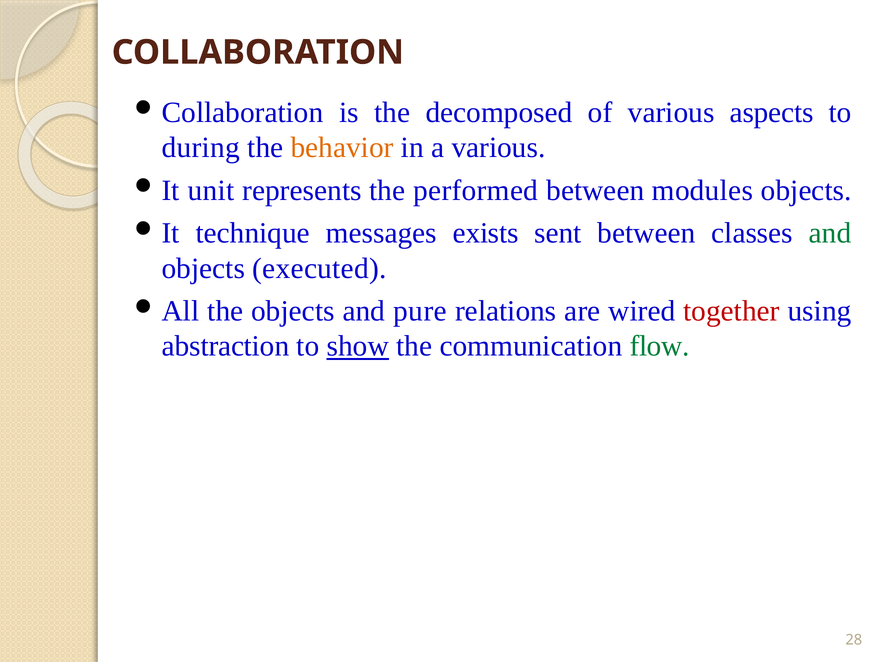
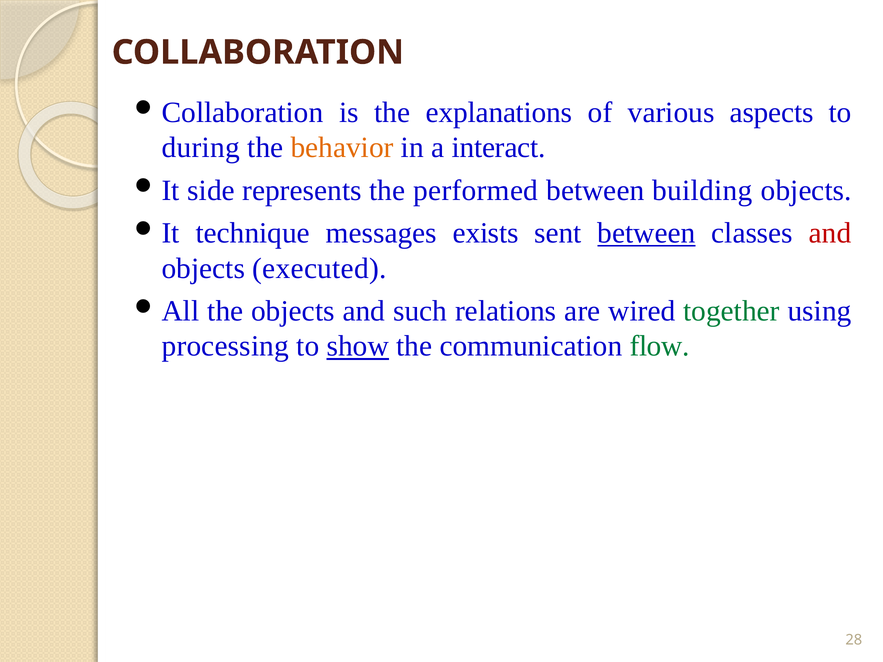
decomposed: decomposed -> explanations
a various: various -> interact
unit: unit -> side
modules: modules -> building
between at (646, 233) underline: none -> present
and at (830, 233) colour: green -> red
pure: pure -> such
together colour: red -> green
abstraction: abstraction -> processing
